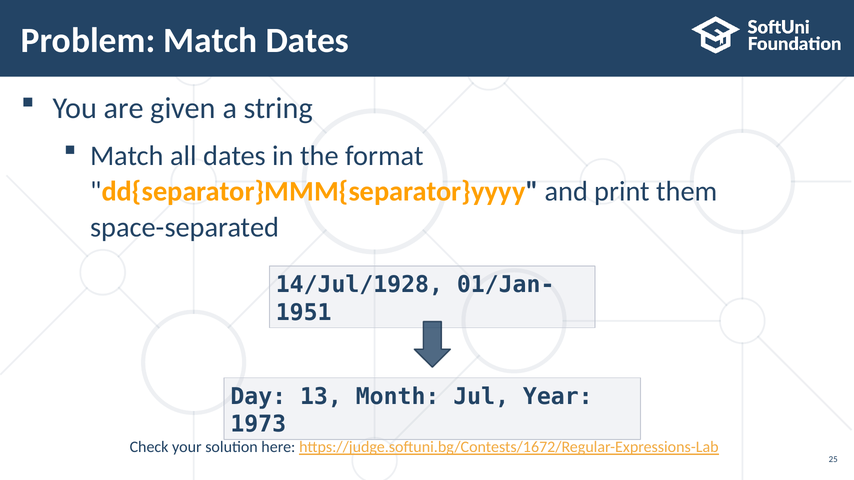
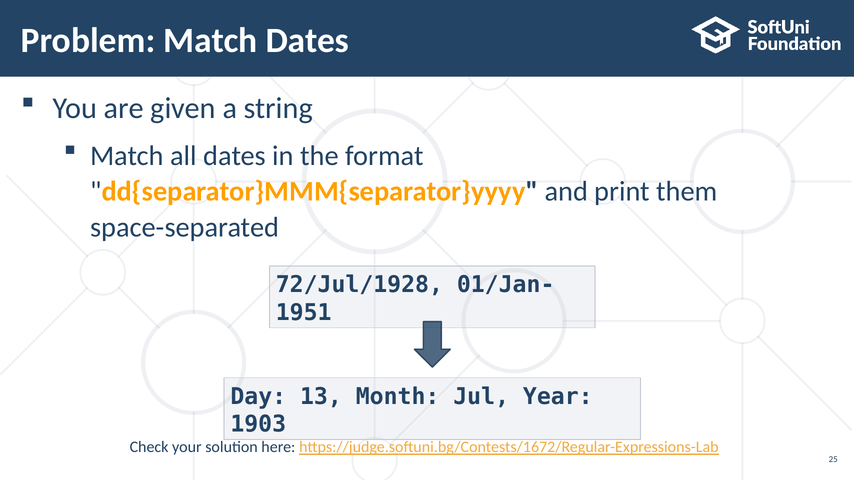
14/Jul/1928: 14/Jul/1928 -> 72/Jul/1928
1973: 1973 -> 1903
